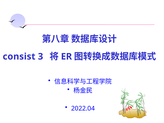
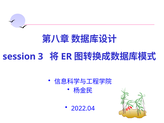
consist: consist -> session
